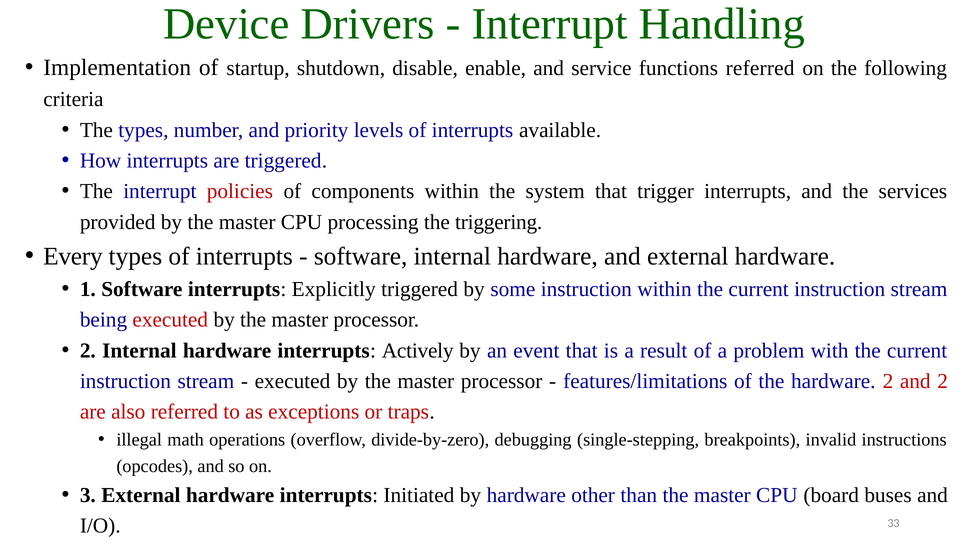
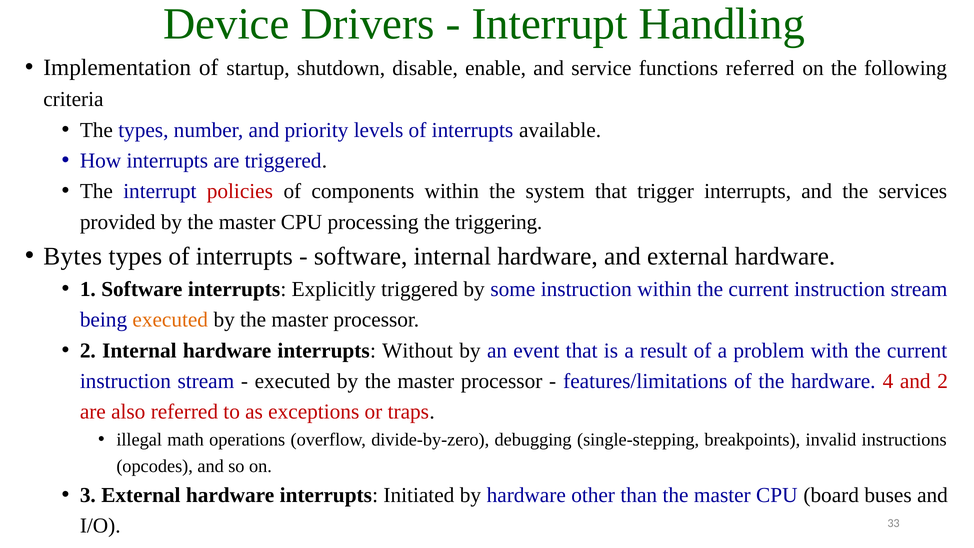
Every: Every -> Bytes
executed at (170, 320) colour: red -> orange
Actively: Actively -> Without
hardware 2: 2 -> 4
